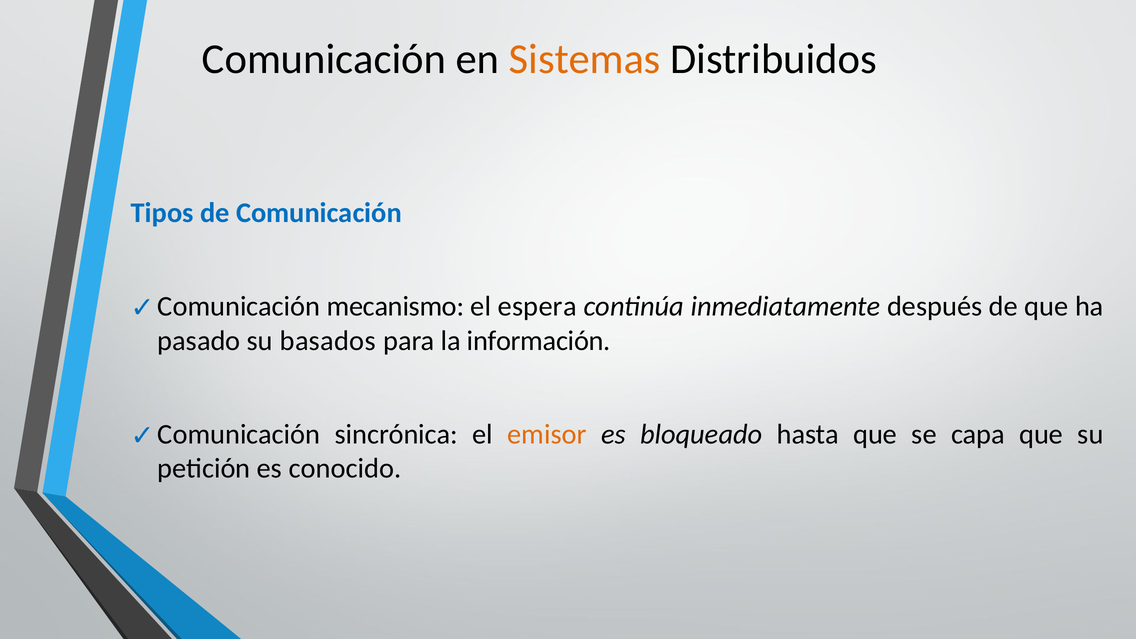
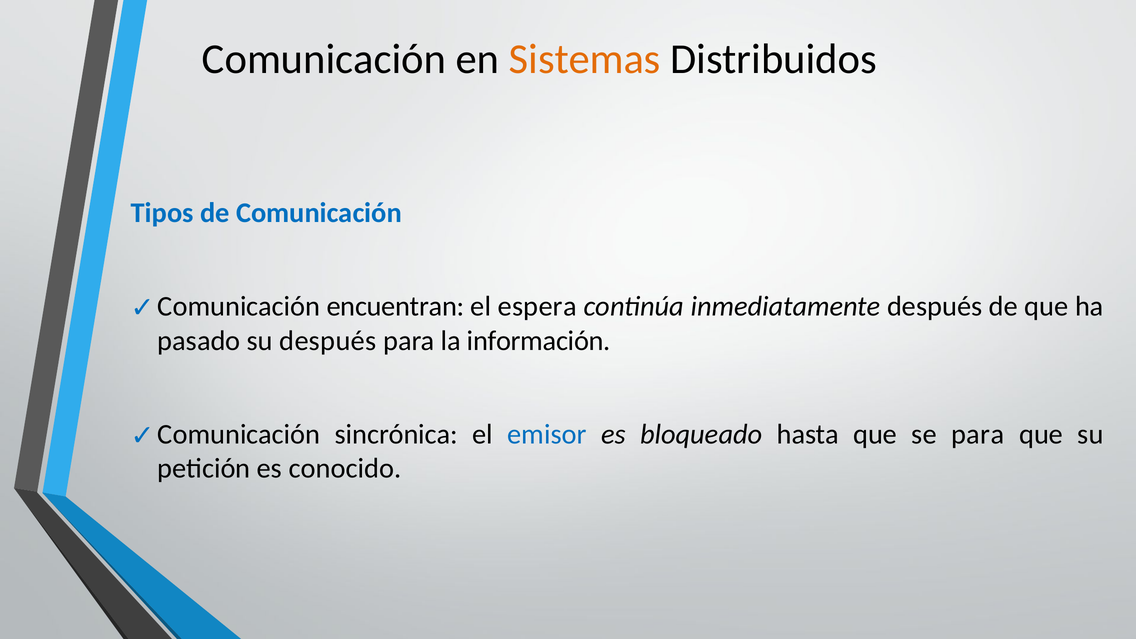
mecanismo: mecanismo -> encuentran
su basados: basados -> después
emisor colour: orange -> blue
se capa: capa -> para
